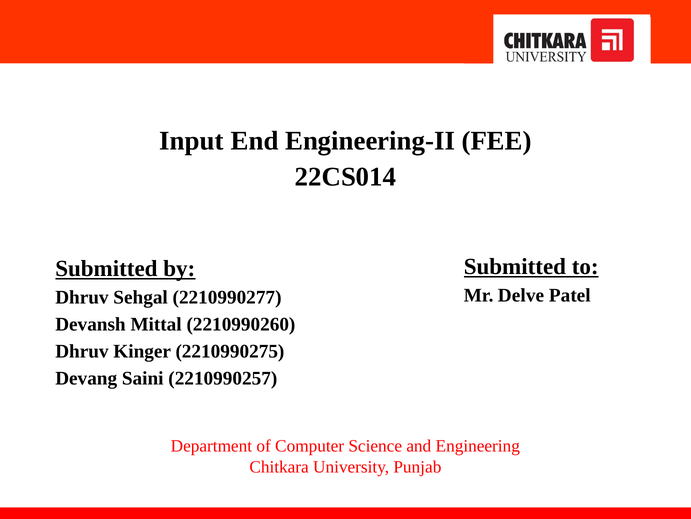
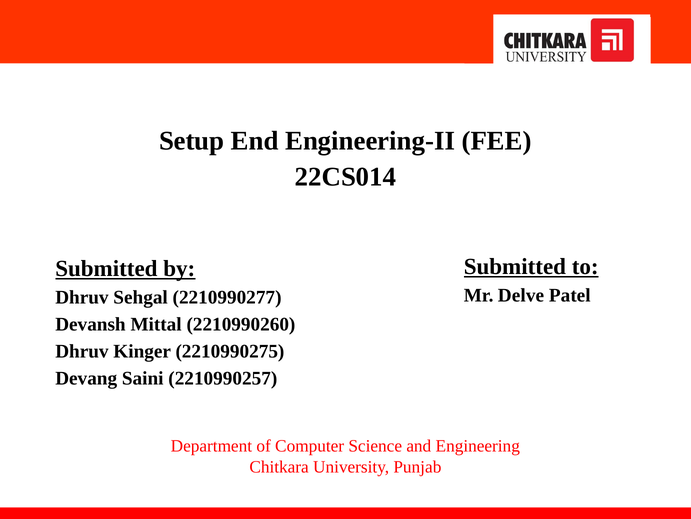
Input: Input -> Setup
